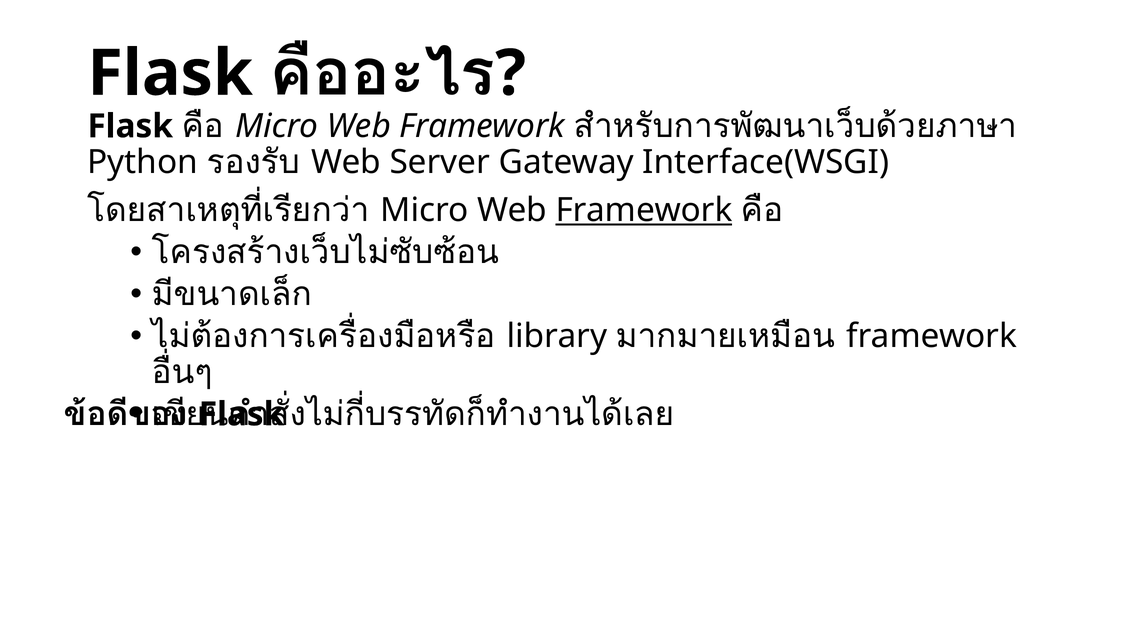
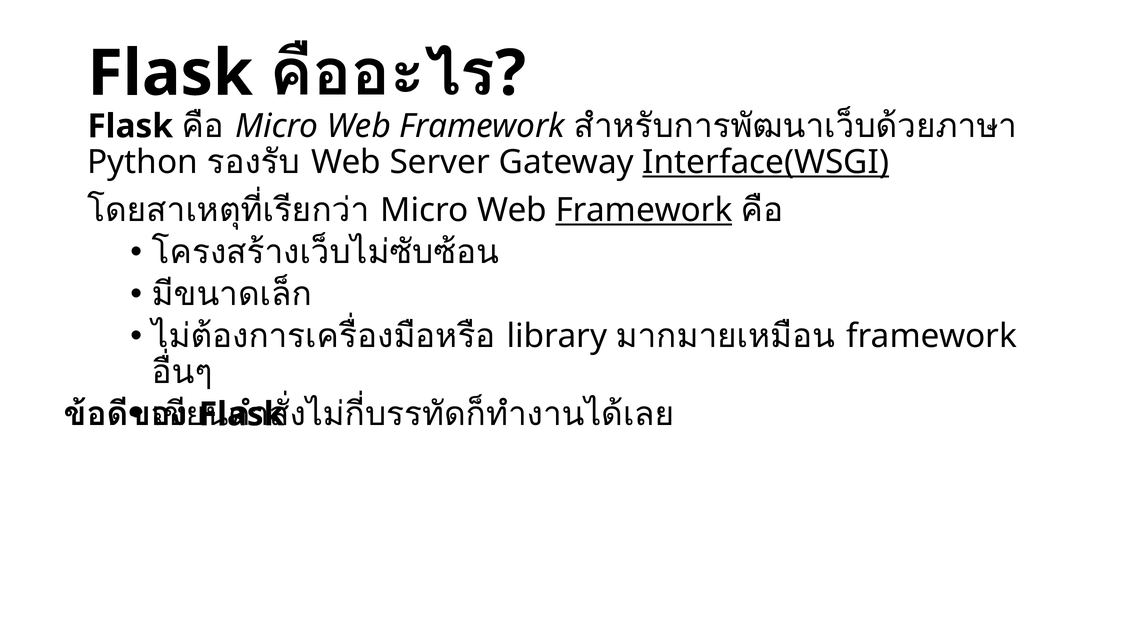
Interface(WSGI underline: none -> present
